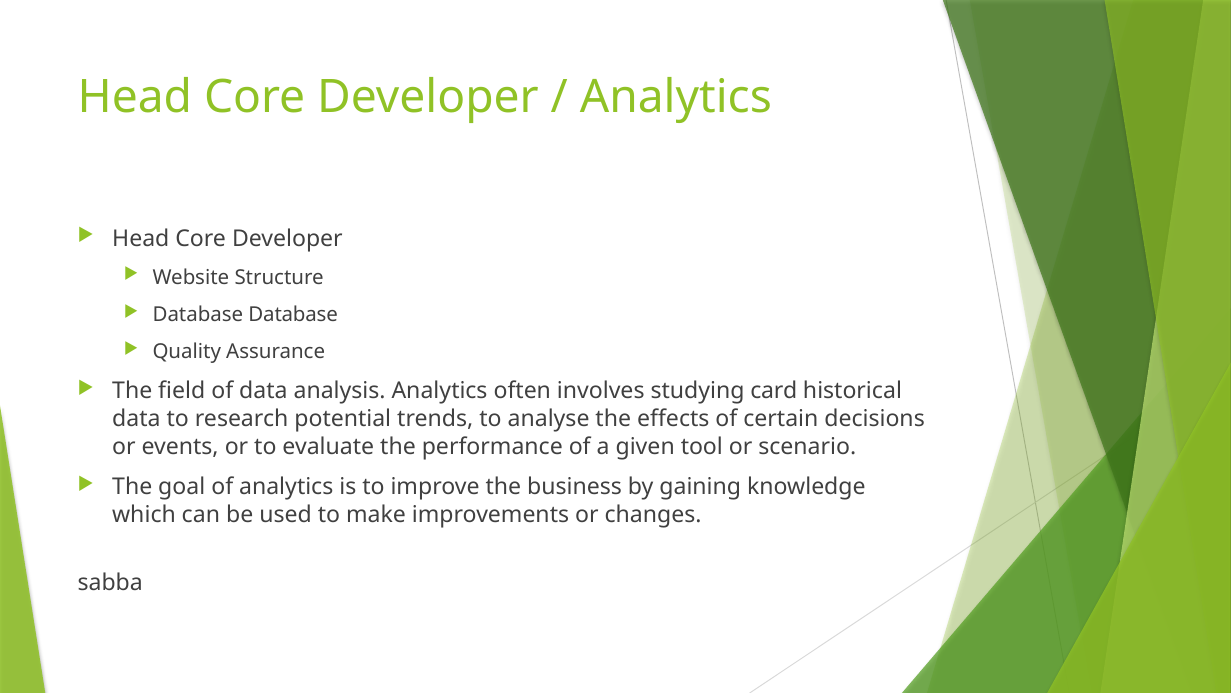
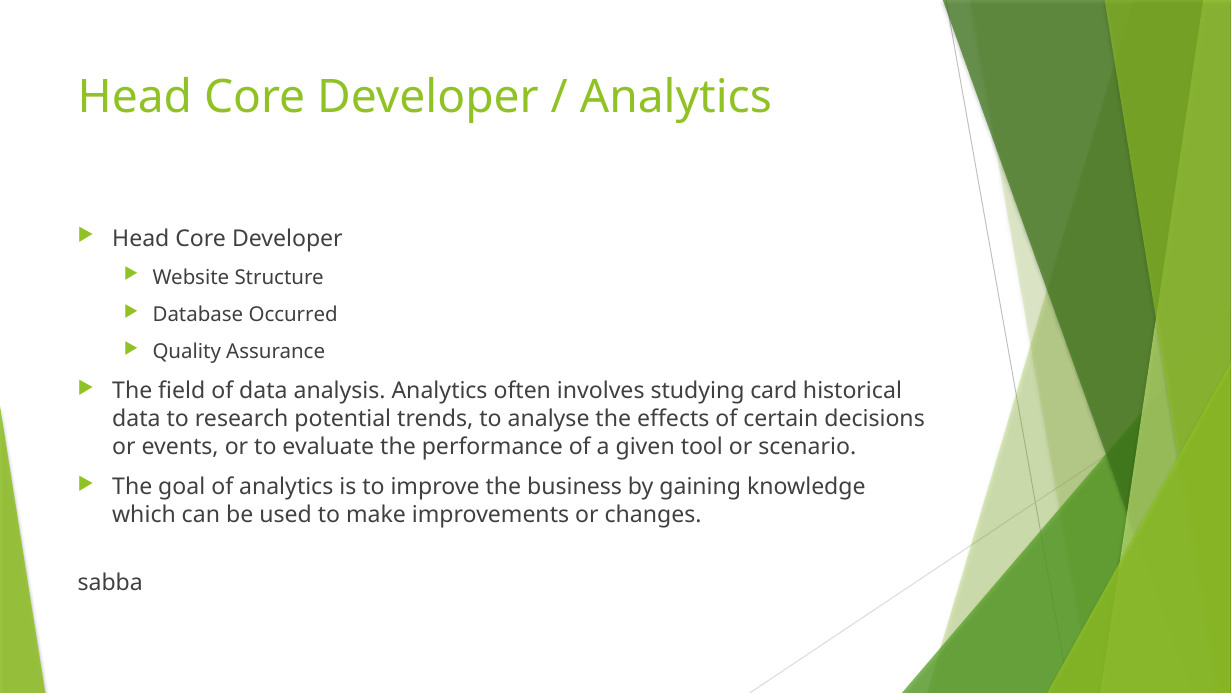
Database Database: Database -> Occurred
